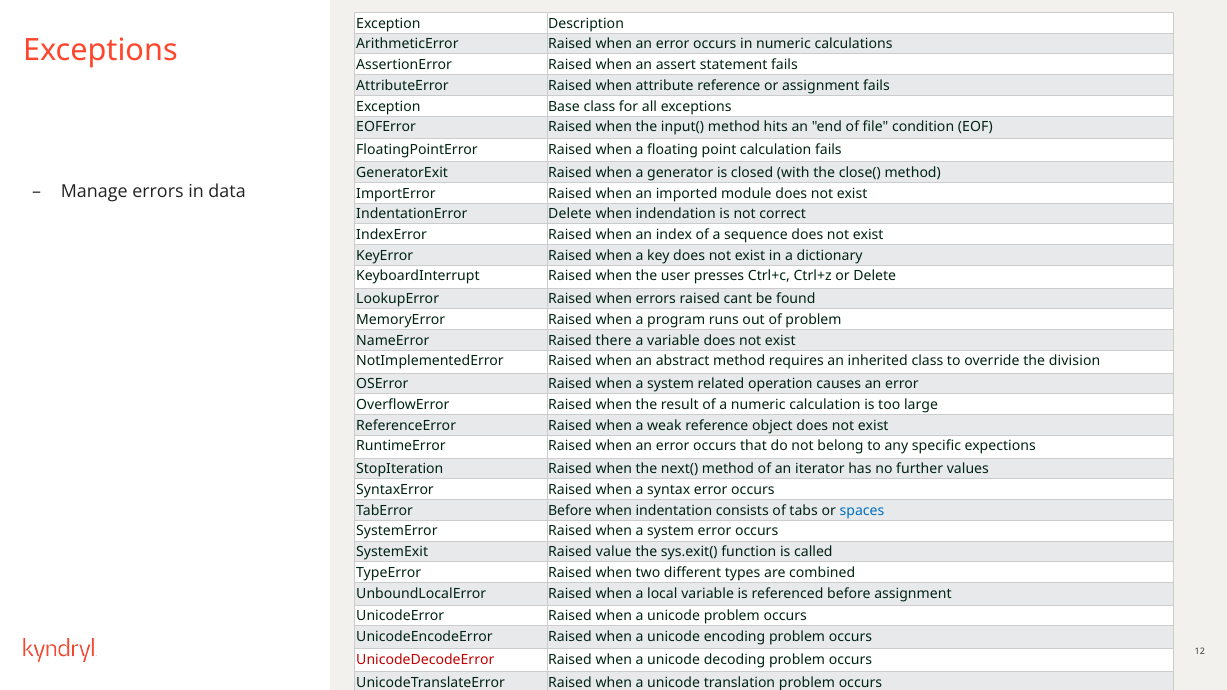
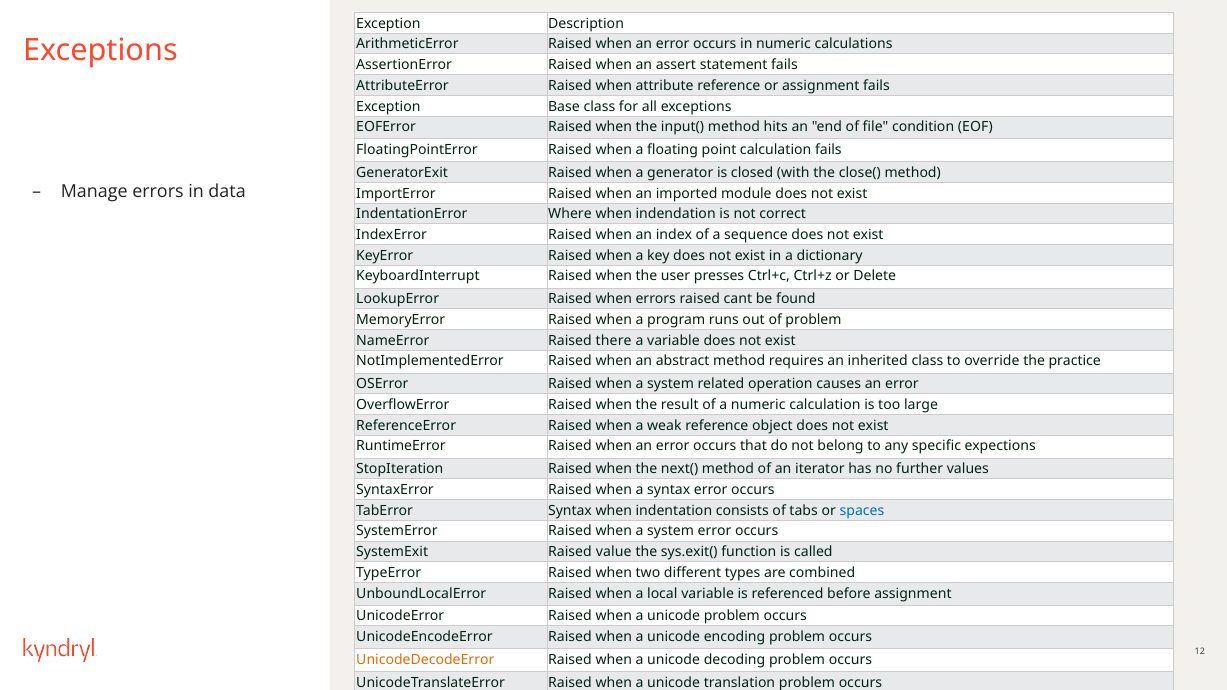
IndentationError Delete: Delete -> Where
the division: division -> practice
TabError Before: Before -> Syntax
UnicodeDecodeError colour: red -> orange
